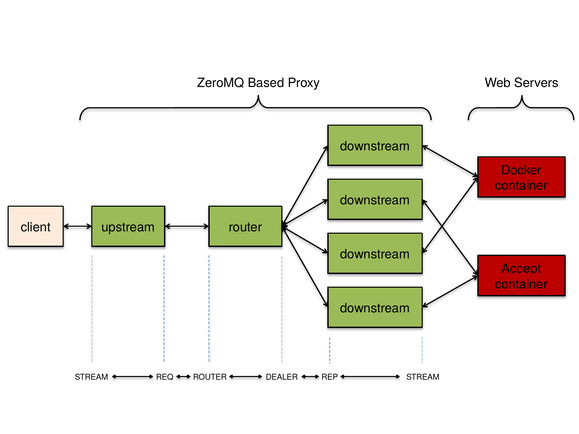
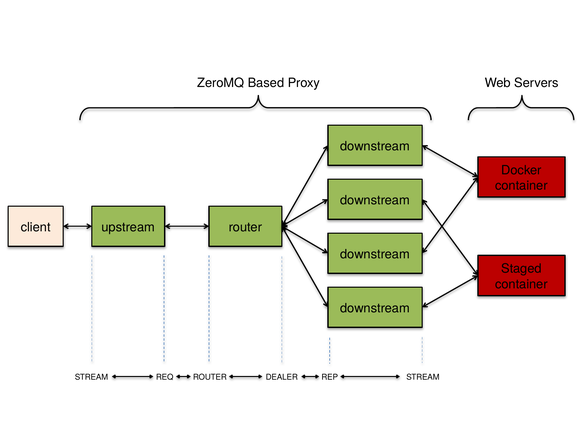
Accept: Accept -> Staged
